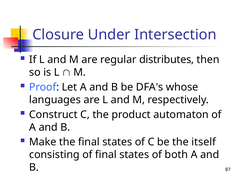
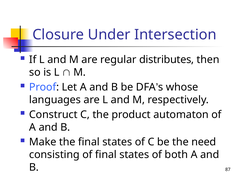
itself: itself -> need
